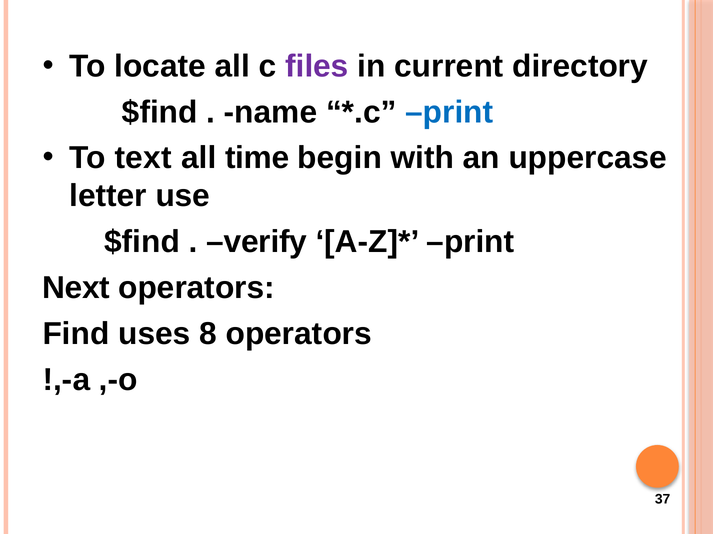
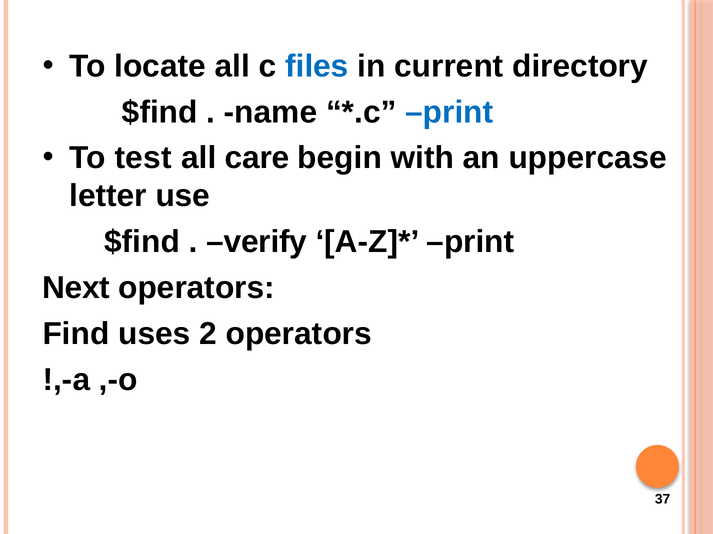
files colour: purple -> blue
text: text -> test
time: time -> care
8: 8 -> 2
